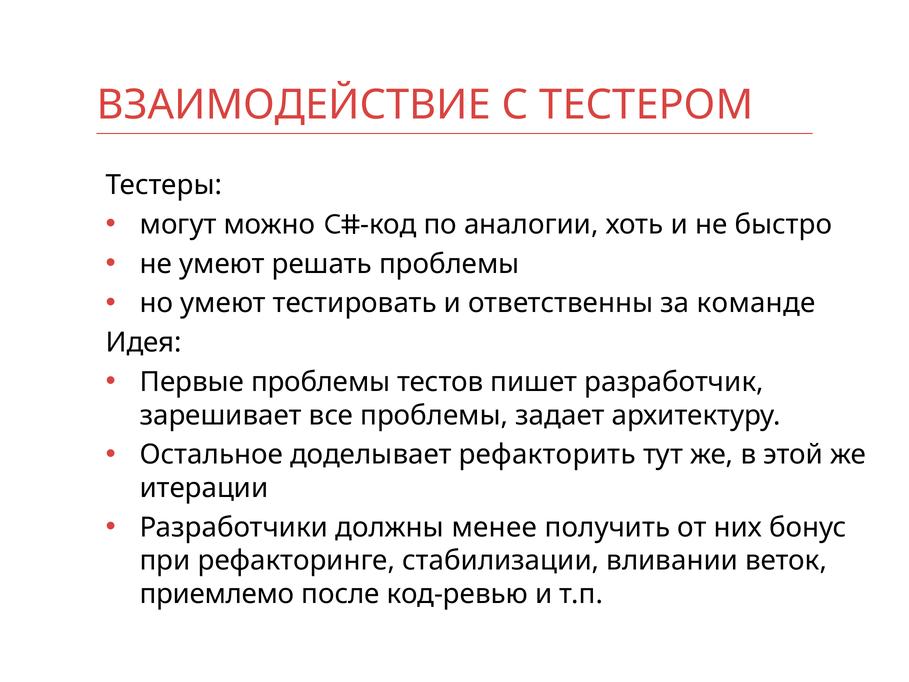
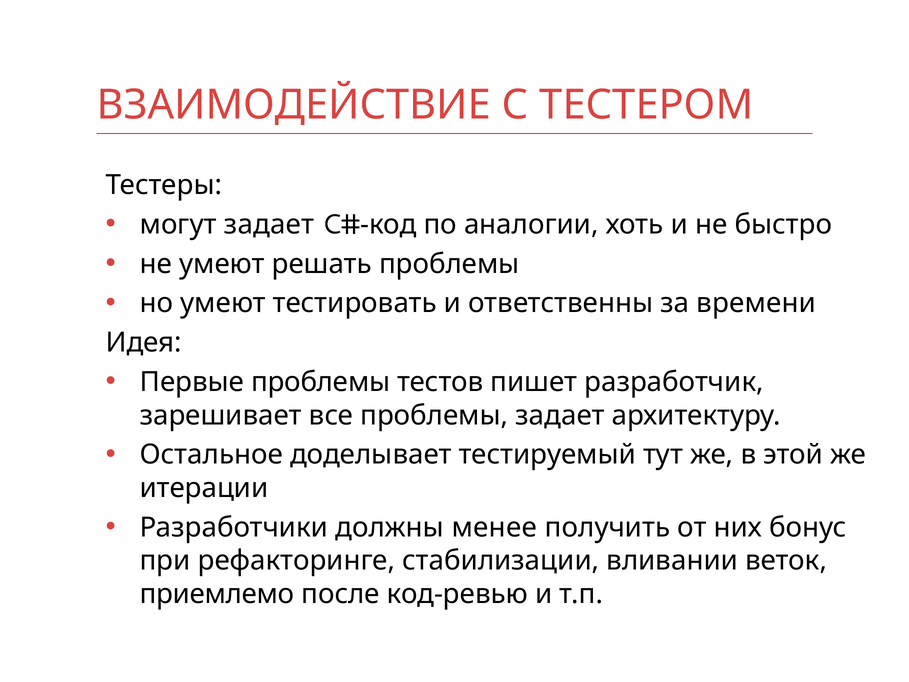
могут можно: можно -> задает
команде: команде -> времени
рефакторить: рефакторить -> тестируемый
